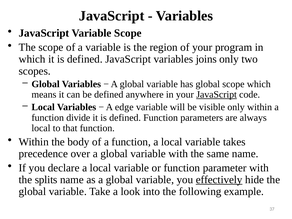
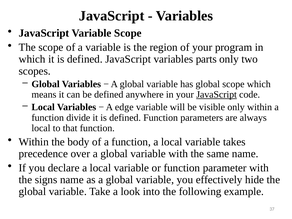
joins: joins -> parts
splits: splits -> signs
effectively underline: present -> none
